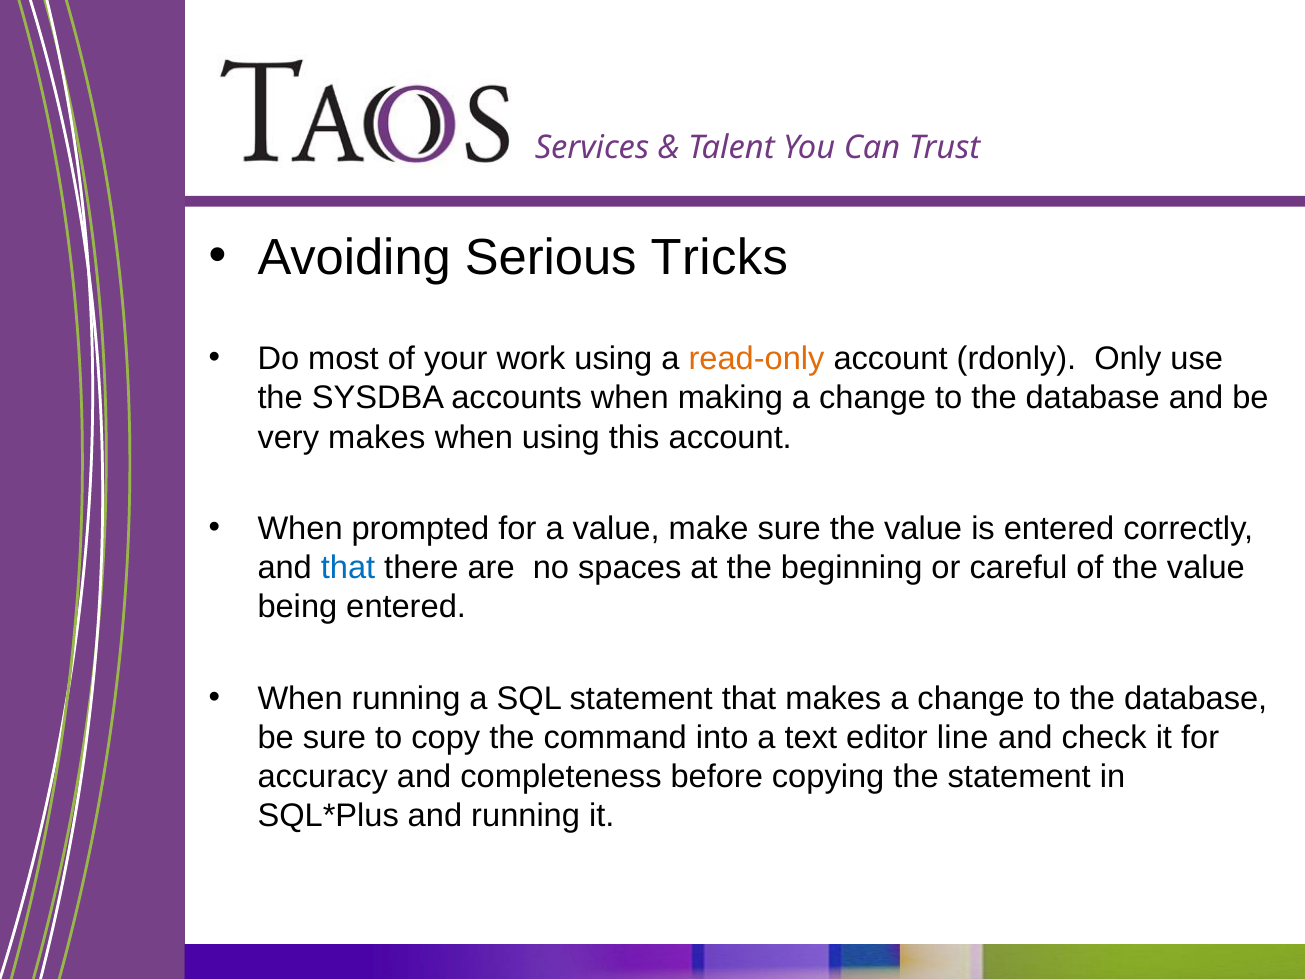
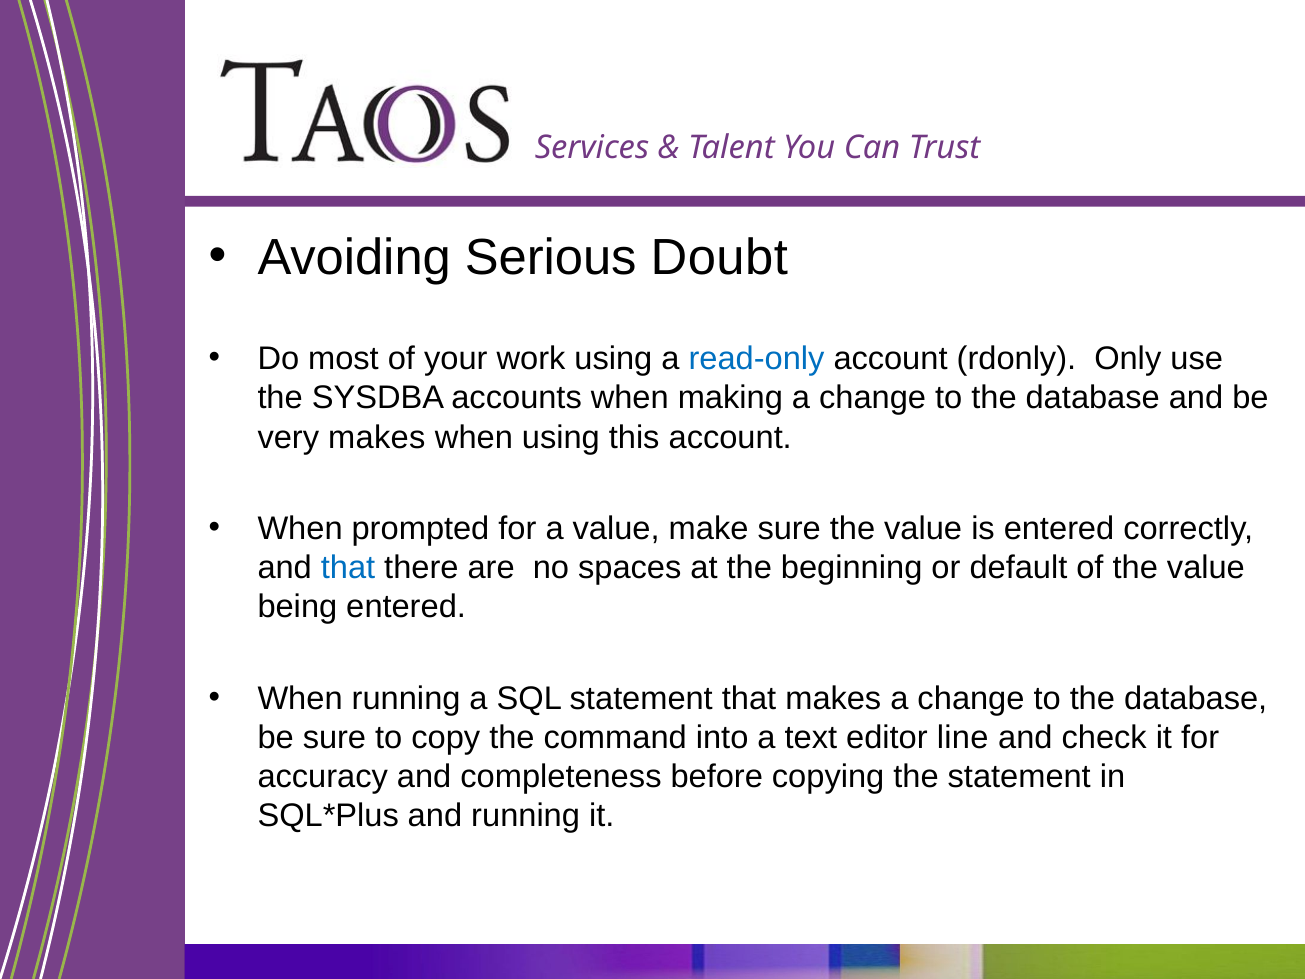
Tricks: Tricks -> Doubt
read-only colour: orange -> blue
careful: careful -> default
